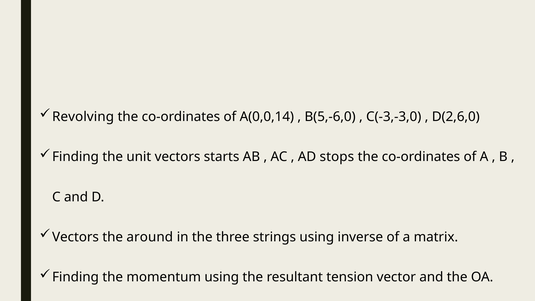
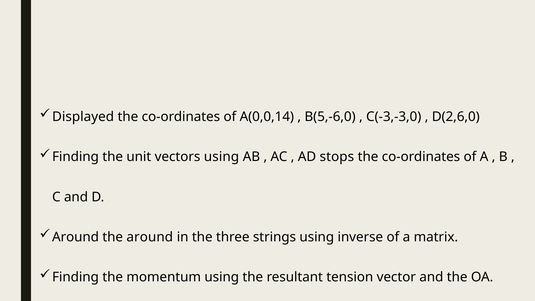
Revolving: Revolving -> Displayed
vectors starts: starts -> using
Vectors at (75, 237): Vectors -> Around
